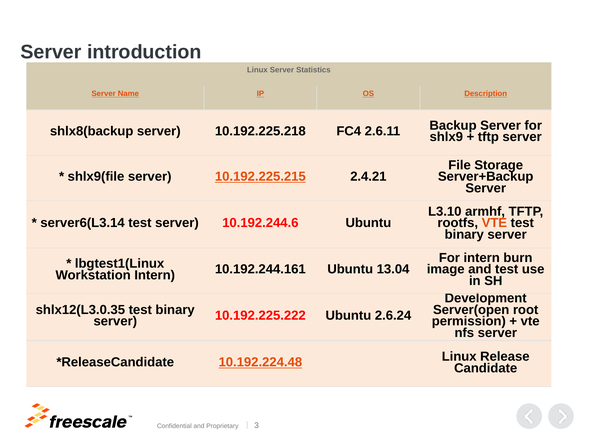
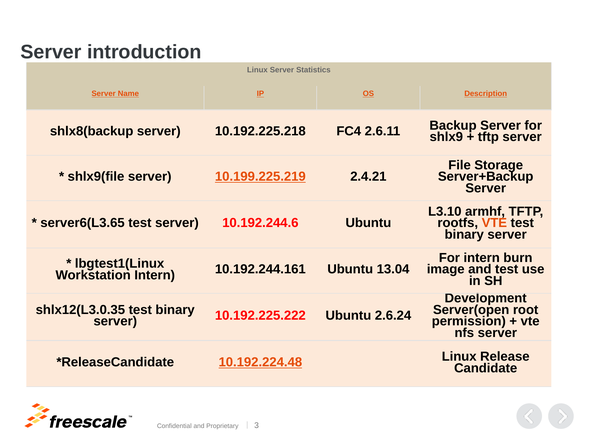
10.192.225.215: 10.192.225.215 -> 10.199.225.219
server6(L3.14: server6(L3.14 -> server6(L3.65
